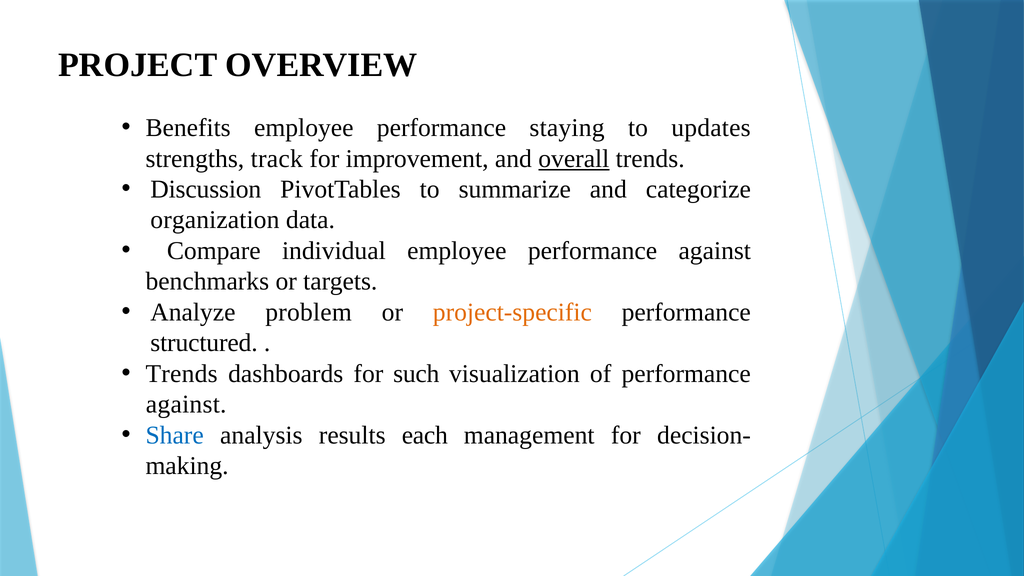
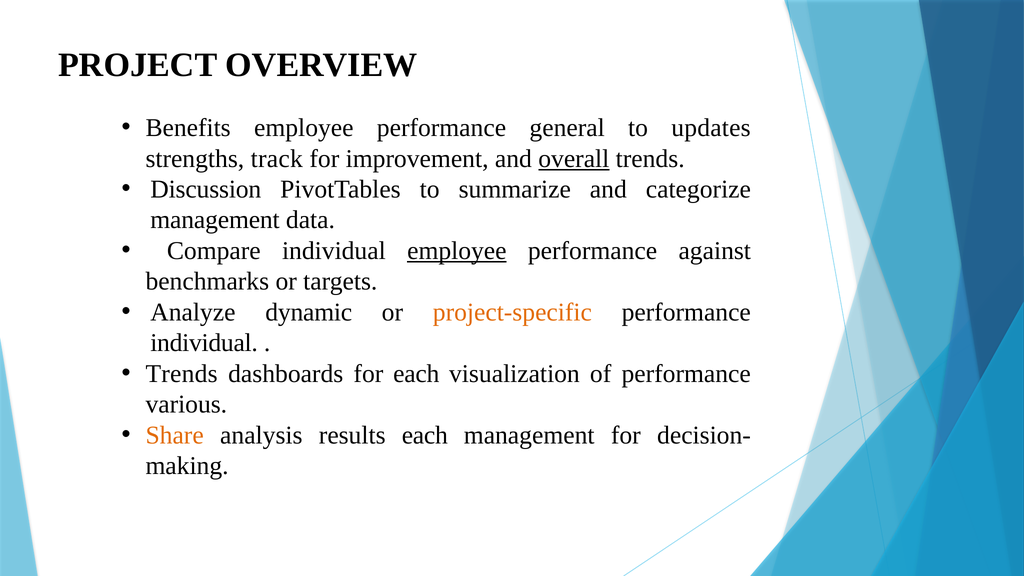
staying: staying -> general
organization at (215, 220): organization -> management
employee at (457, 251) underline: none -> present
problem: problem -> dynamic
structured at (204, 343): structured -> individual
for such: such -> each
against at (186, 404): against -> various
Share colour: blue -> orange
